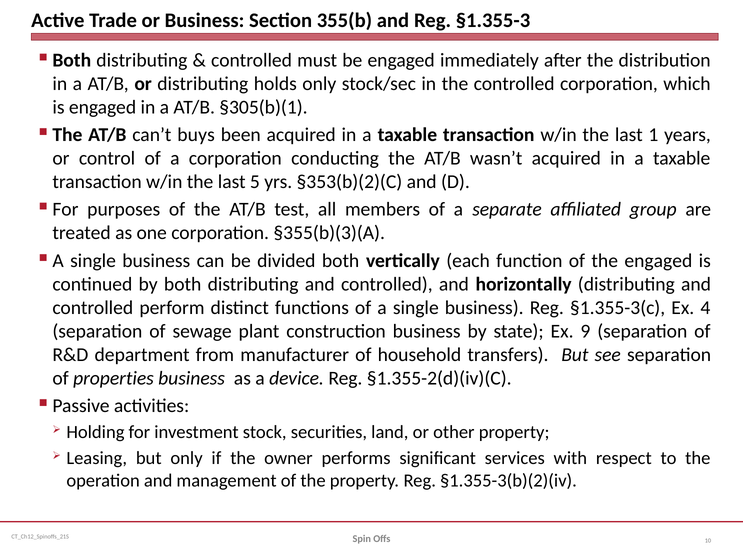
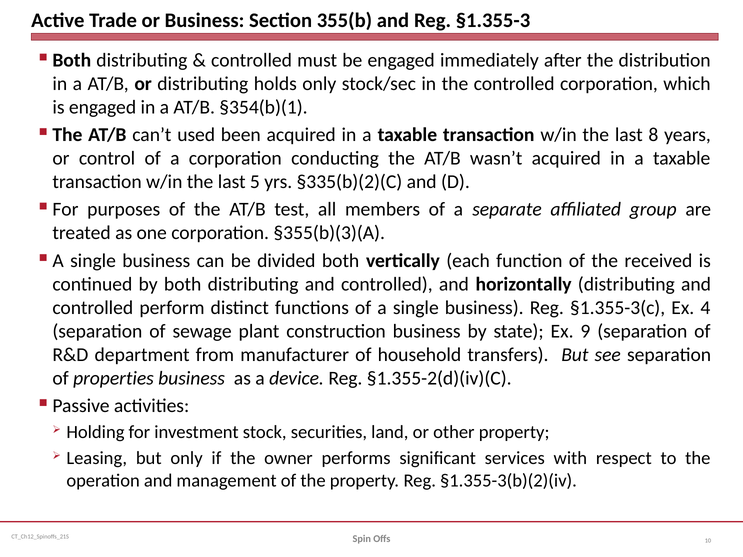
§305(b)(1: §305(b)(1 -> §354(b)(1
buys: buys -> used
1: 1 -> 8
§353(b)(2)(C: §353(b)(2)(C -> §335(b)(2)(C
the engaged: engaged -> received
